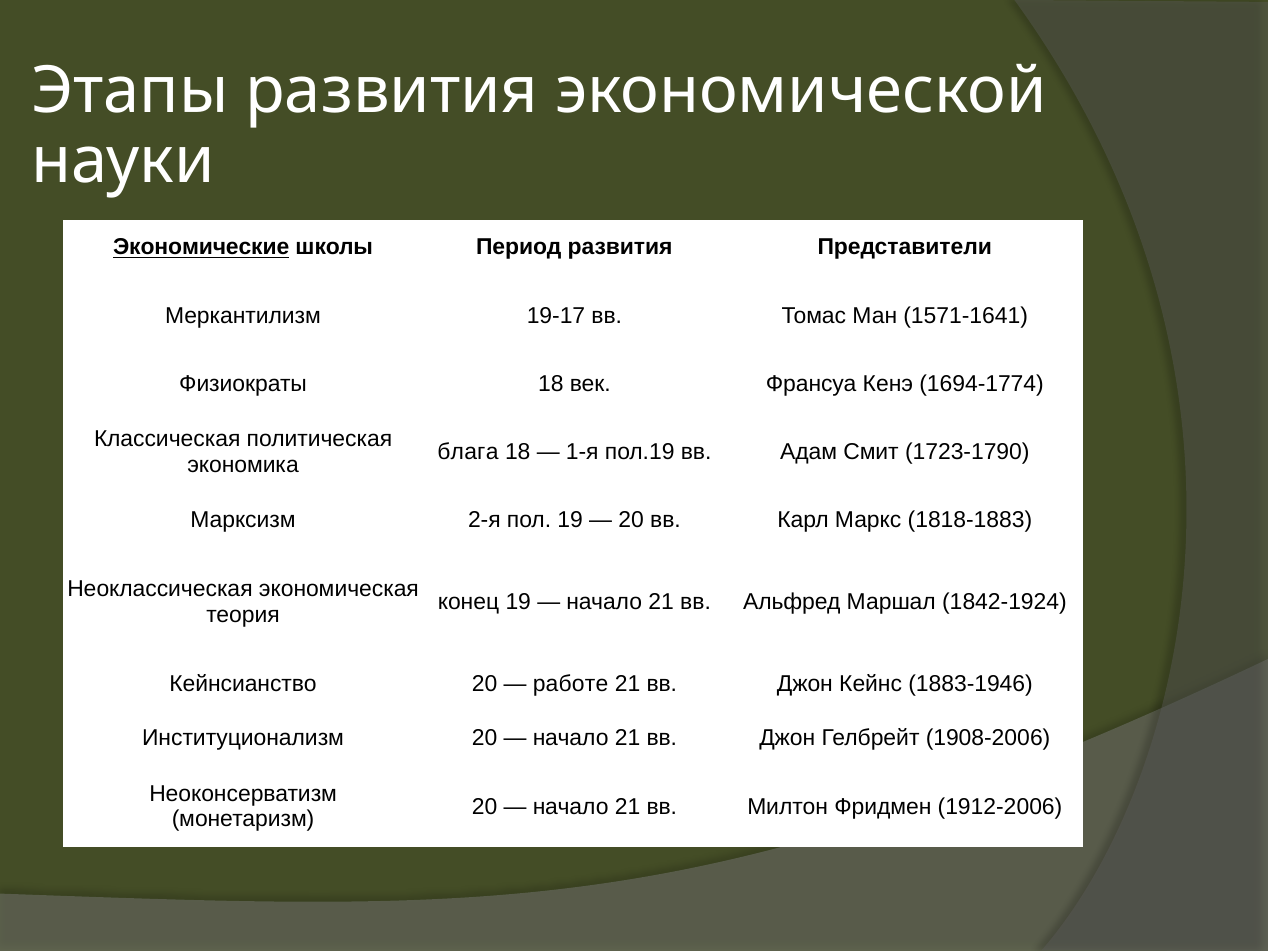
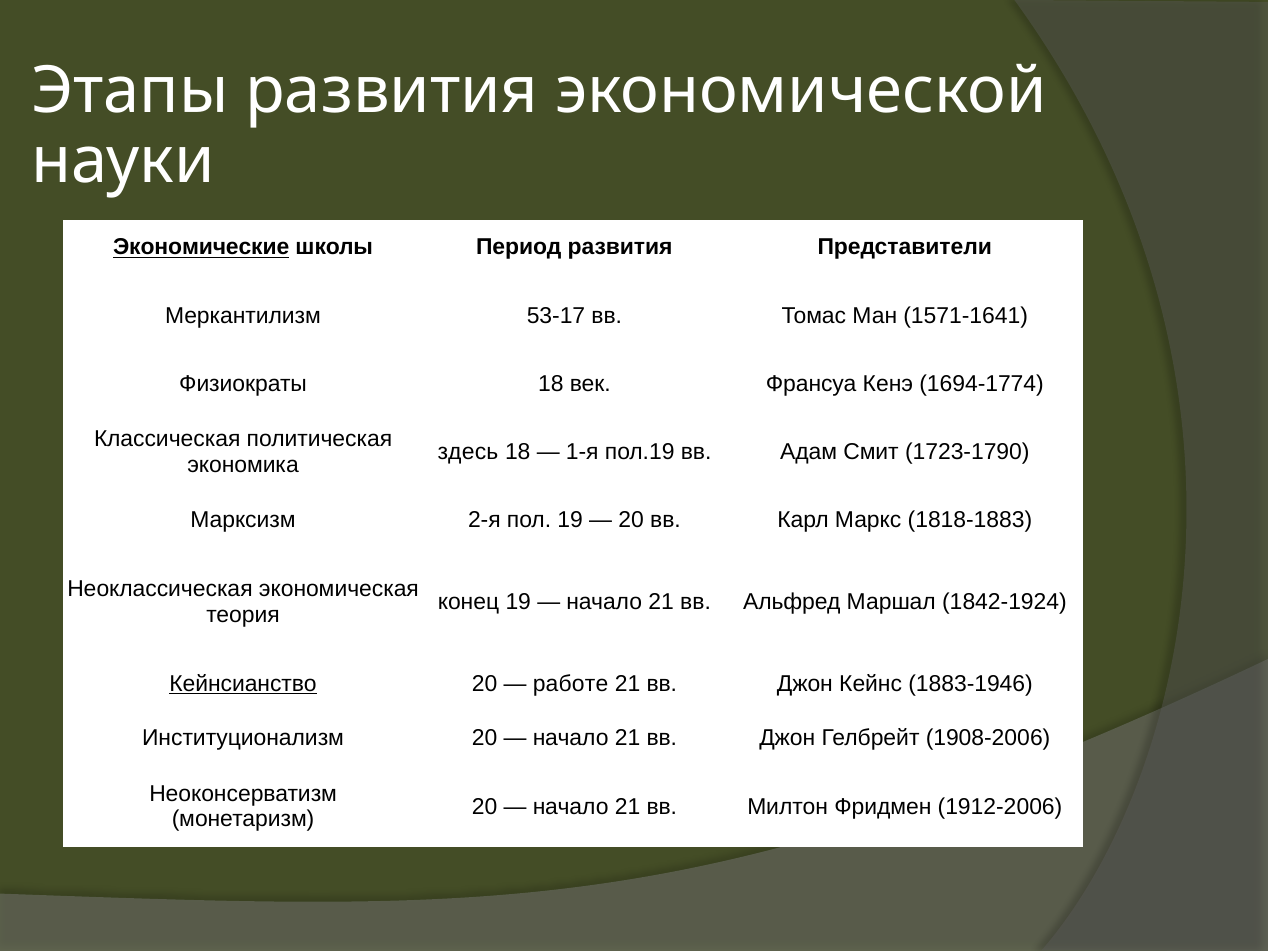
19-17: 19-17 -> 53-17
блага: блага -> здесь
Кейнсианство underline: none -> present
